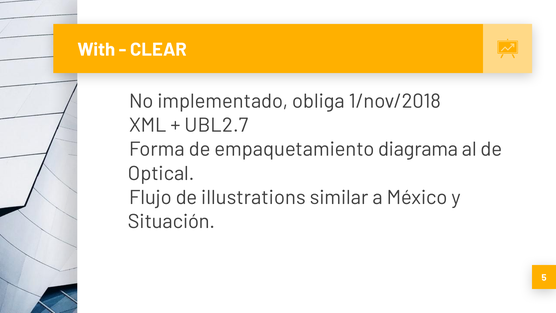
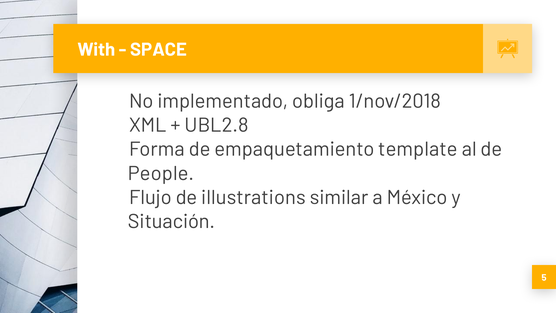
CLEAR: CLEAR -> SPACE
UBL2.7: UBL2.7 -> UBL2.8
diagrama: diagrama -> template
Optical: Optical -> People
